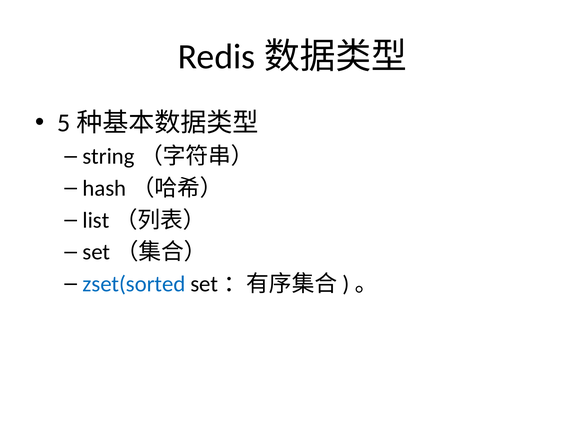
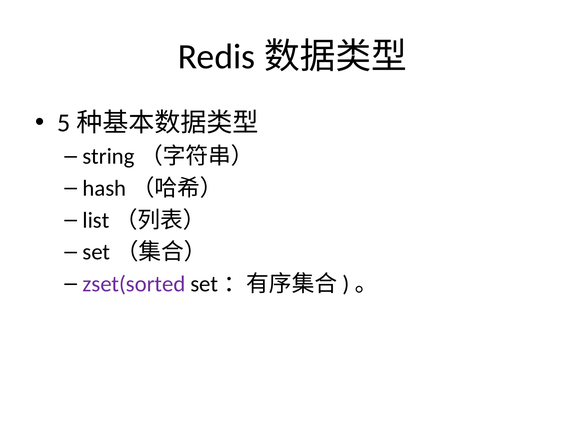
zset(sorted colour: blue -> purple
